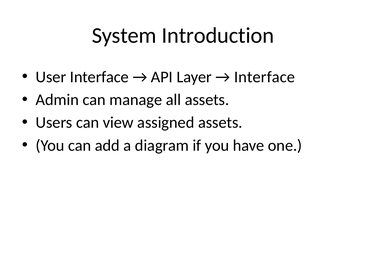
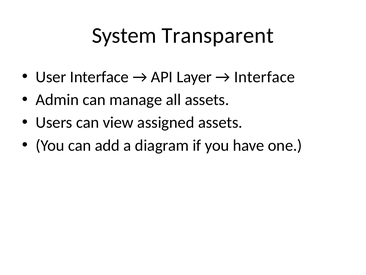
Introduction: Introduction -> Transparent
